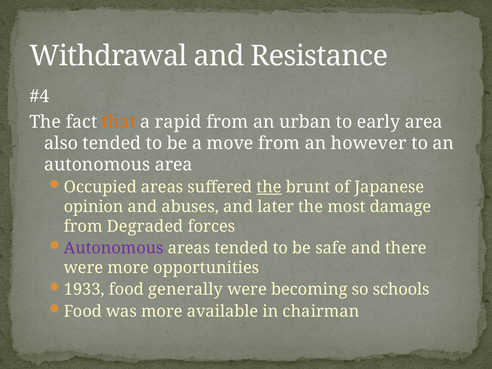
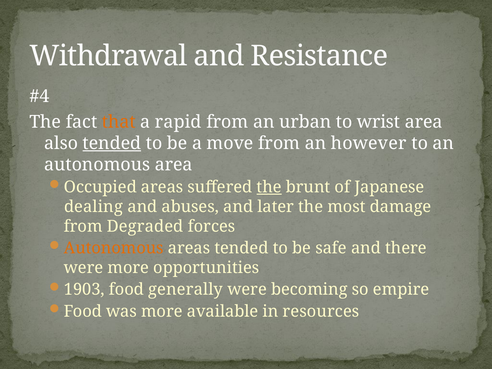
early: early -> wrist
tended at (112, 143) underline: none -> present
opinion: opinion -> dealing
Autonomous at (114, 248) colour: purple -> orange
1933: 1933 -> 1903
schools: schools -> empire
chairman: chairman -> resources
